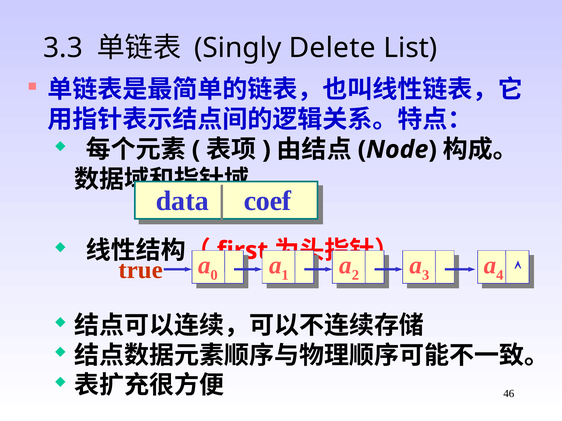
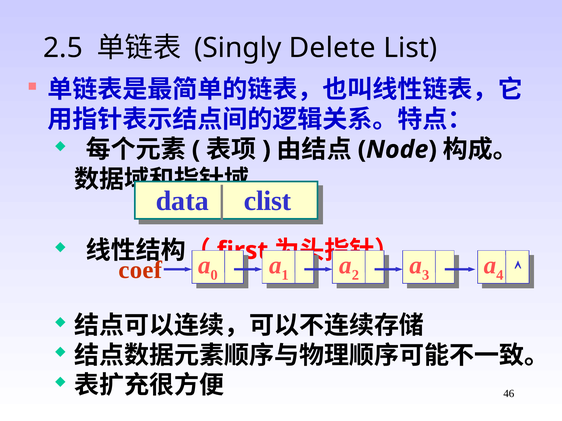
3.3: 3.3 -> 2.5
coef: coef -> clist
true: true -> coef
